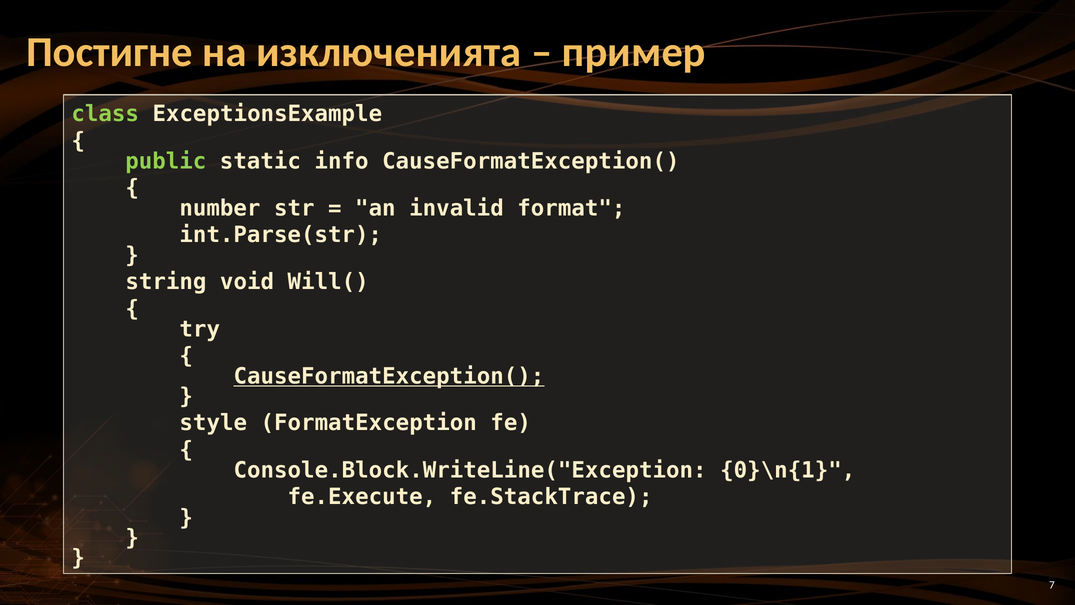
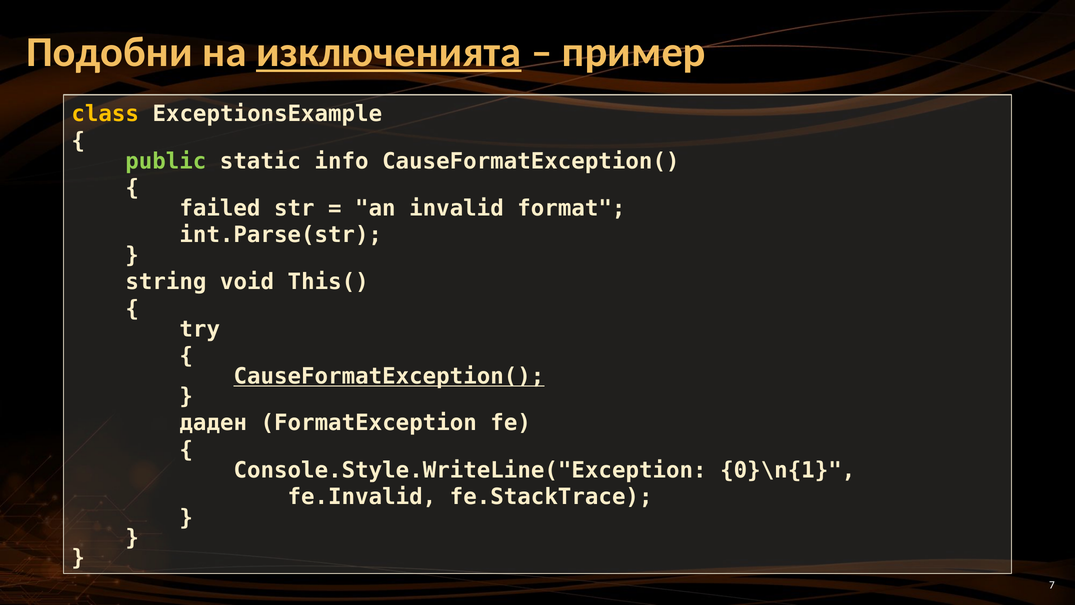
Постигне: Постигне -> Подобни
изключенията underline: none -> present
class colour: light green -> yellow
number: number -> failed
Will(: Will( -> This(
style: style -> даден
Console.Block.WriteLine("Exception: Console.Block.WriteLine("Exception -> Console.Style.WriteLine("Exception
fe.Execute: fe.Execute -> fe.Invalid
